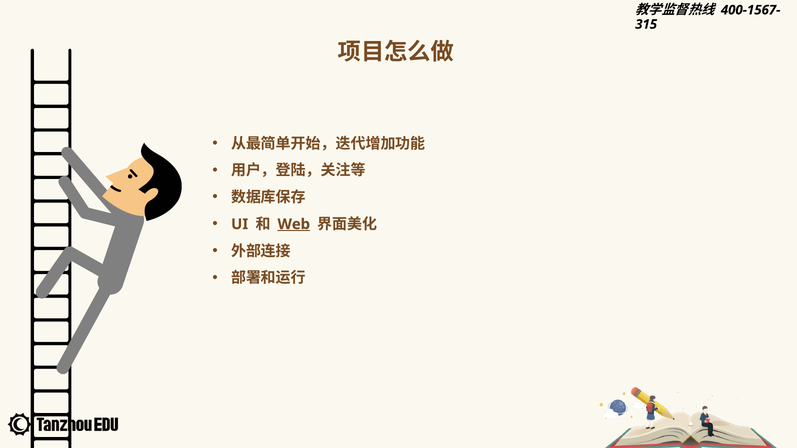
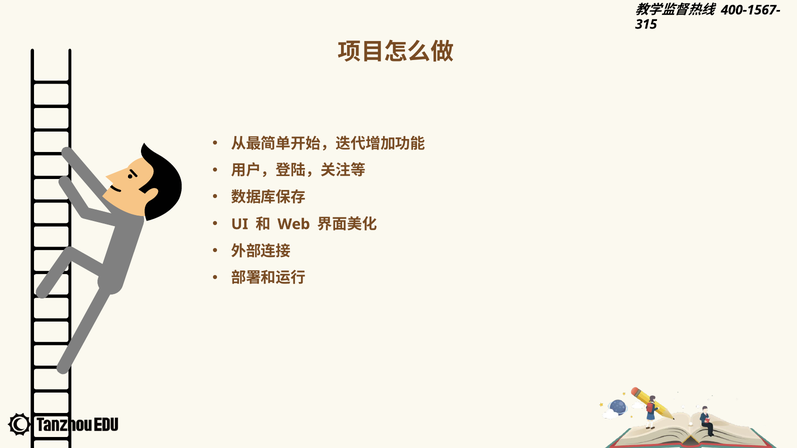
Web underline: present -> none
